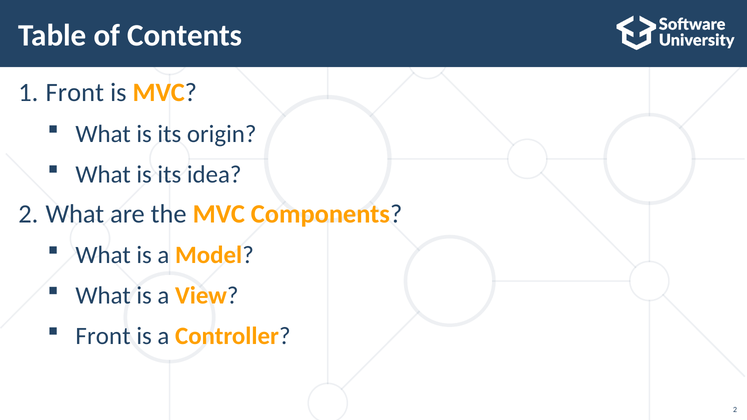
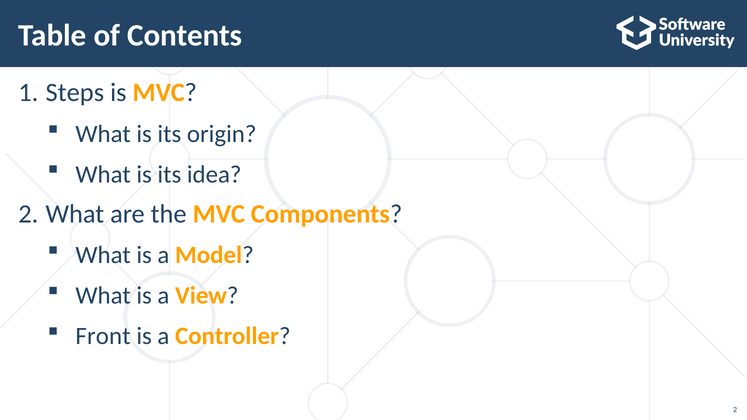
Front at (75, 93): Front -> Steps
